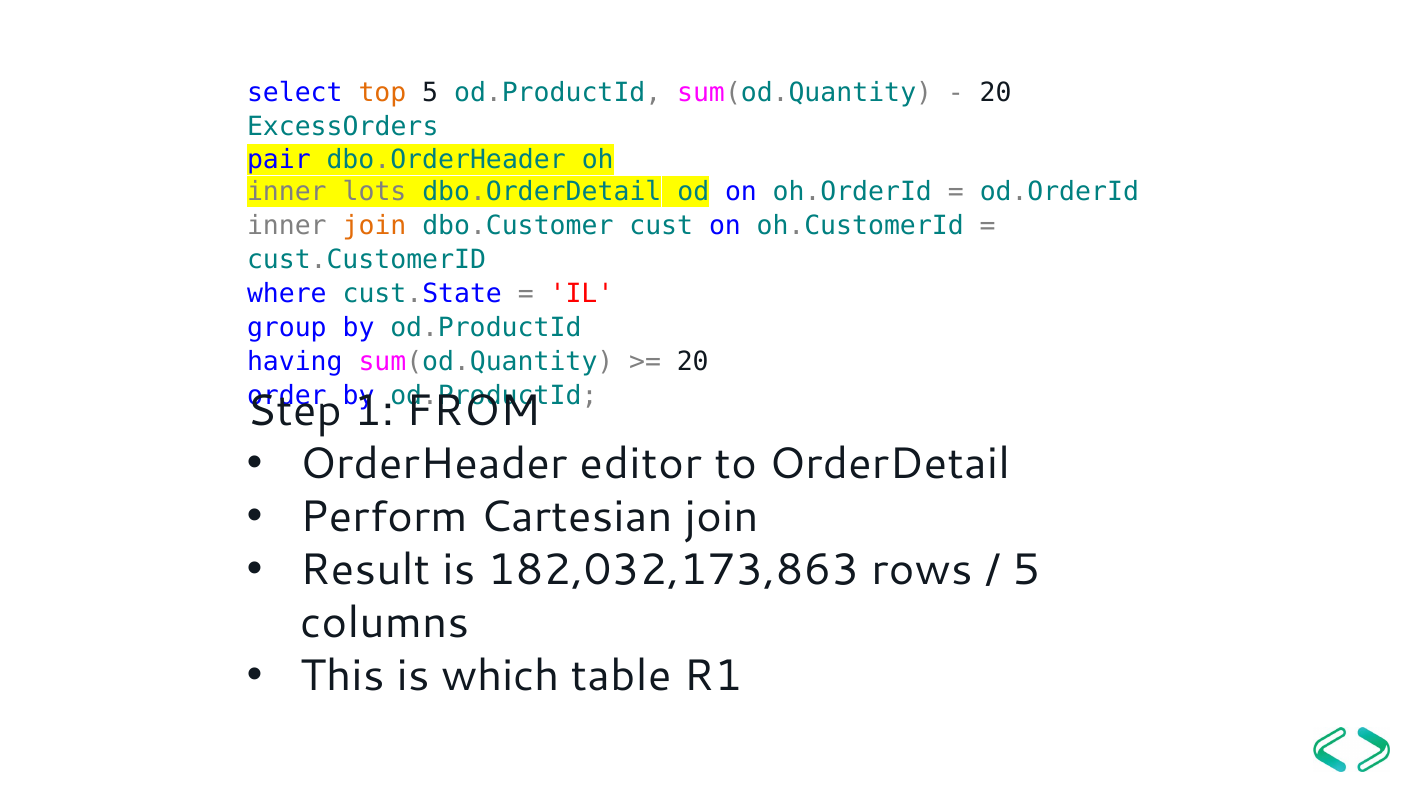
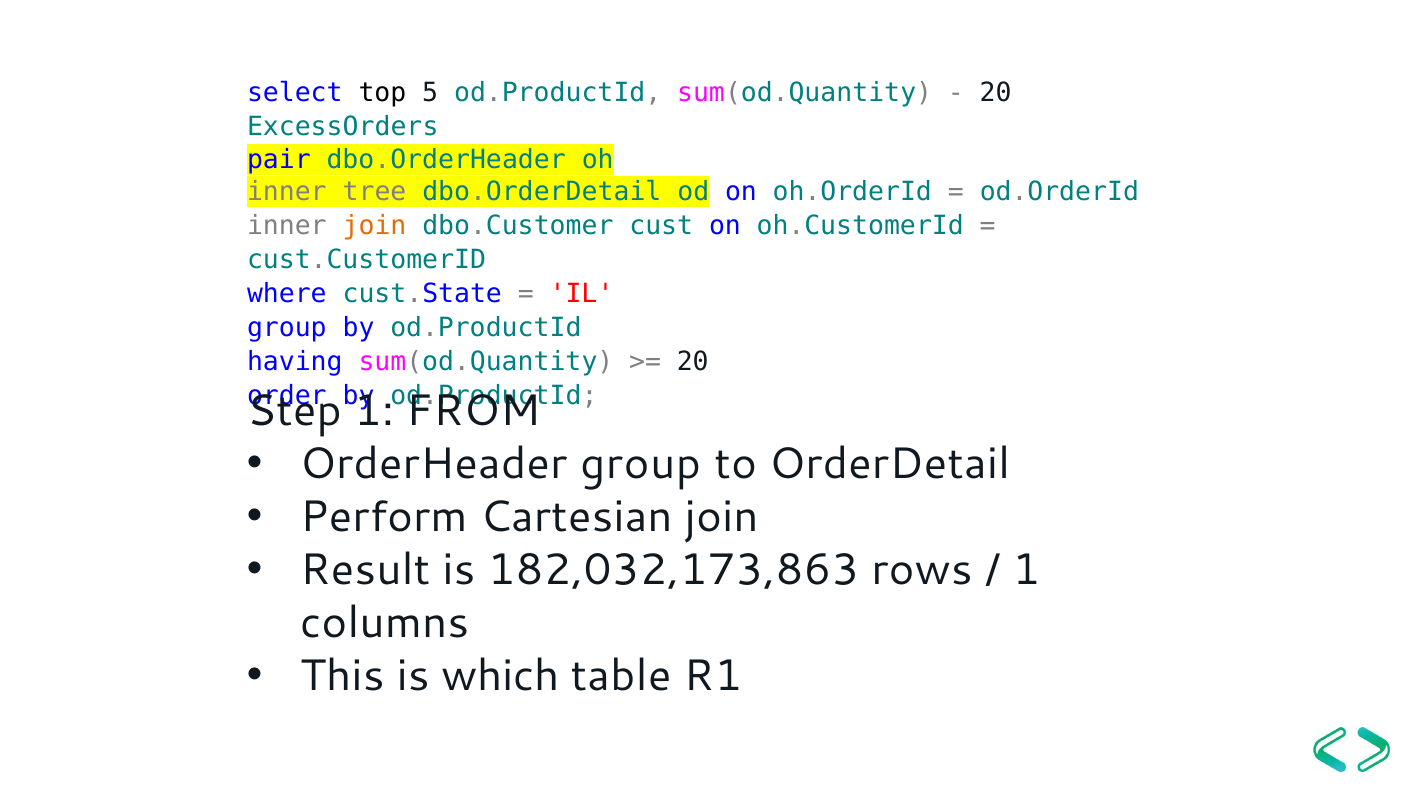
top colour: orange -> black
lots: lots -> tree
OrderHeader editor: editor -> group
5 at (1026, 570): 5 -> 1
